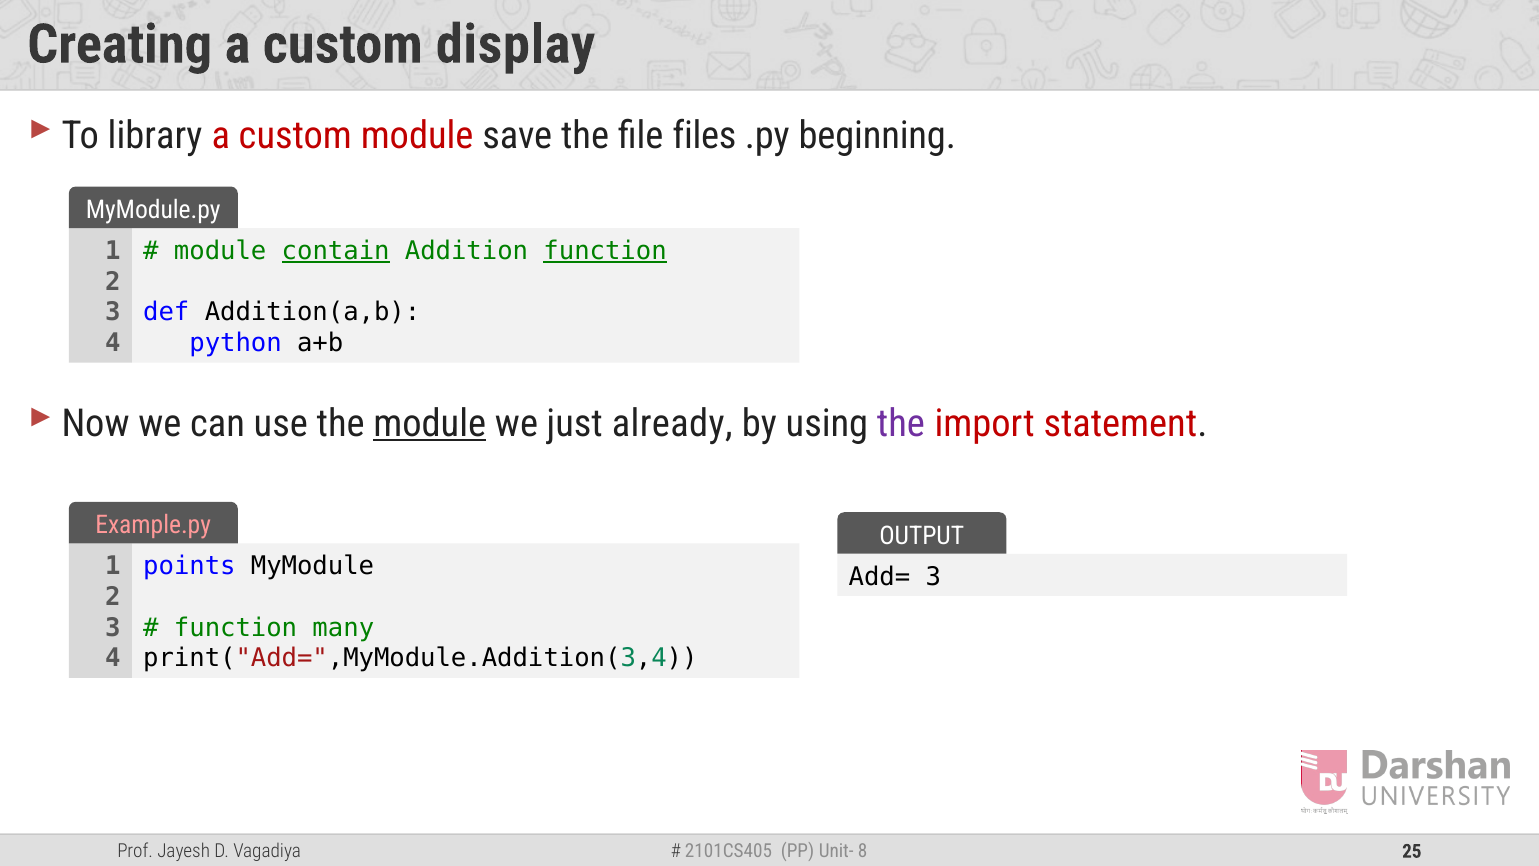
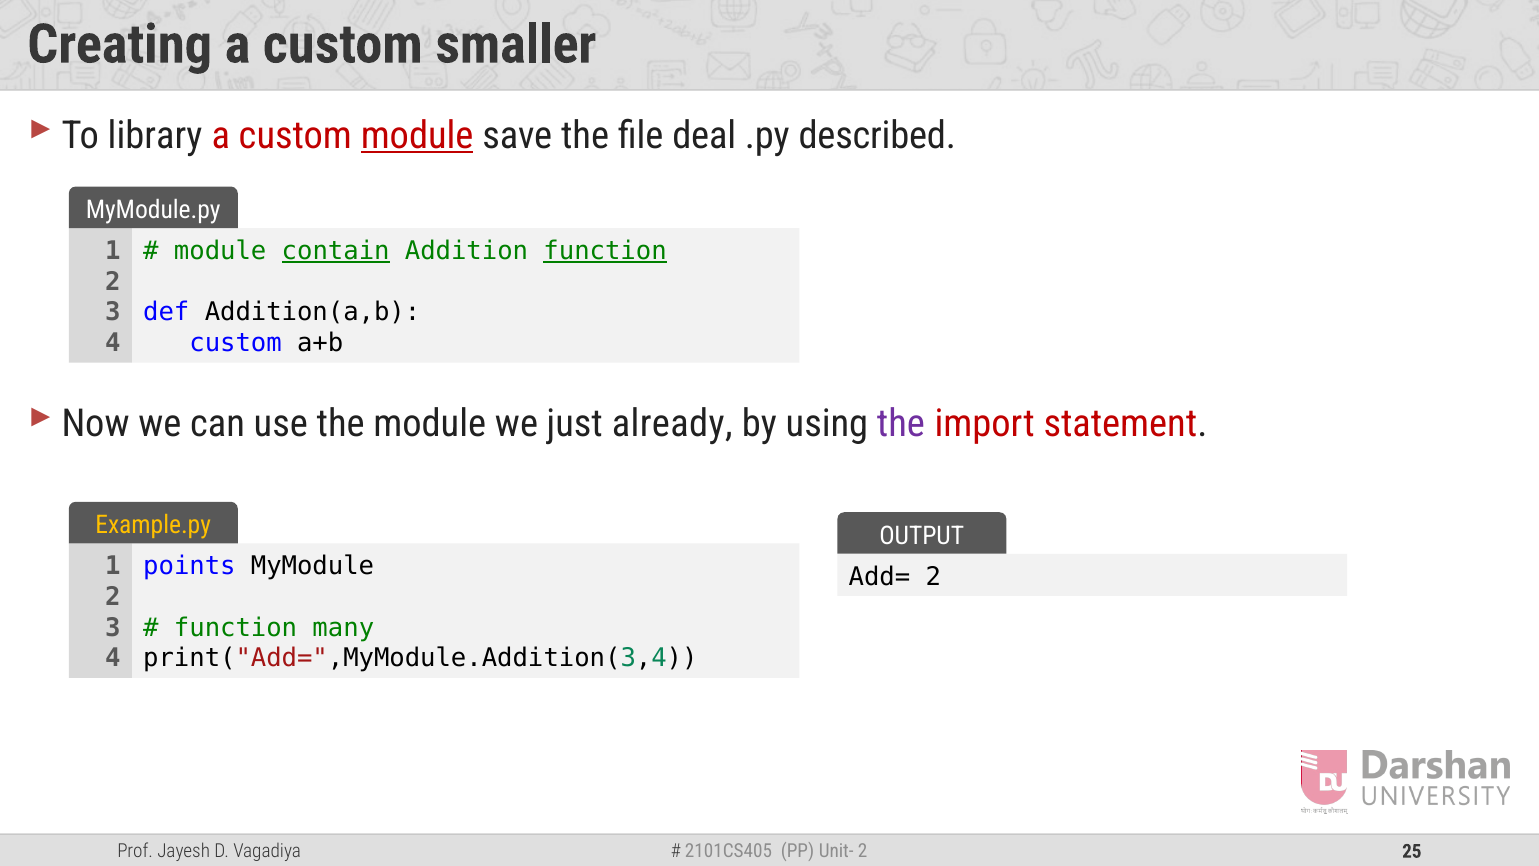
display: display -> smaller
module at (417, 135) underline: none -> present
files: files -> deal
beginning: beginning -> described
python at (236, 343): python -> custom
module at (430, 423) underline: present -> none
Example.py colour: pink -> yellow
Add= 3: 3 -> 2
8 at (863, 851): 8 -> 2
